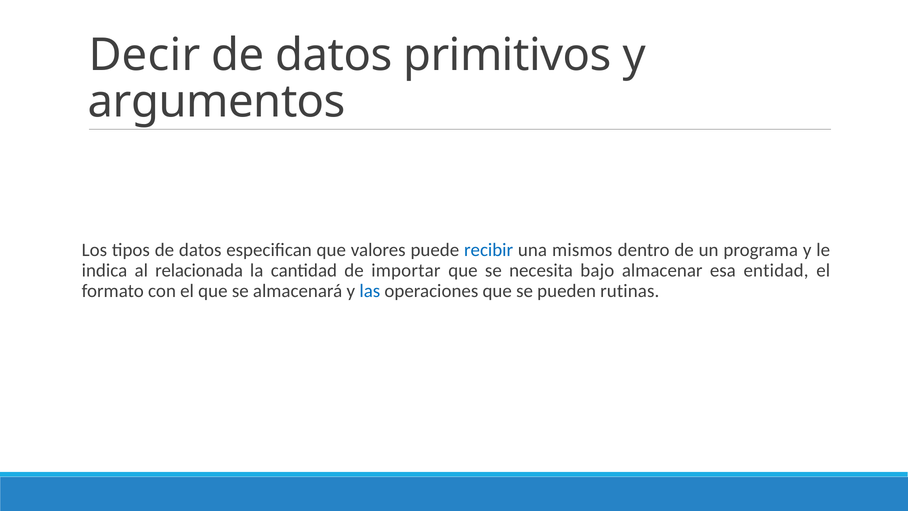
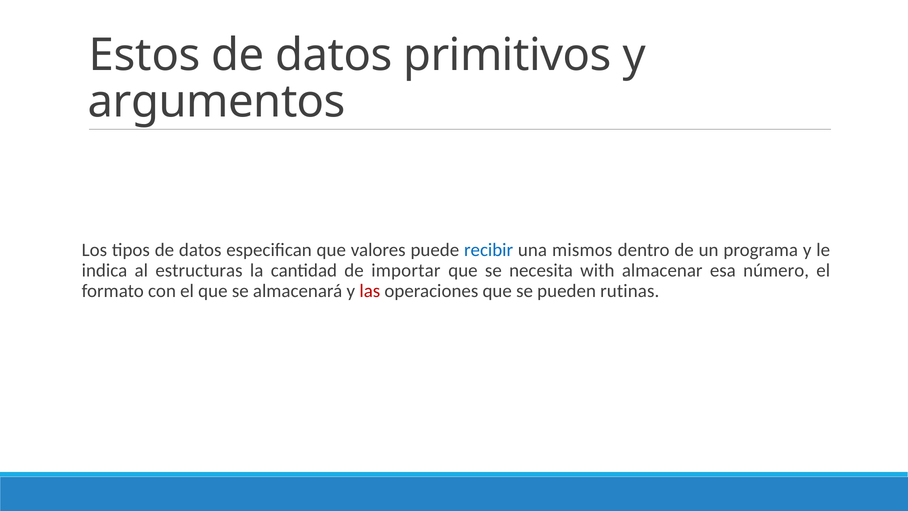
Decir: Decir -> Estos
relacionada: relacionada -> estructuras
bajo: bajo -> with
entidad: entidad -> número
las colour: blue -> red
